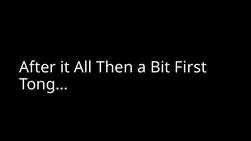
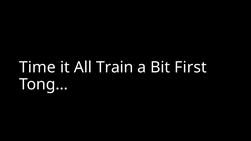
After: After -> Time
Then: Then -> Train
